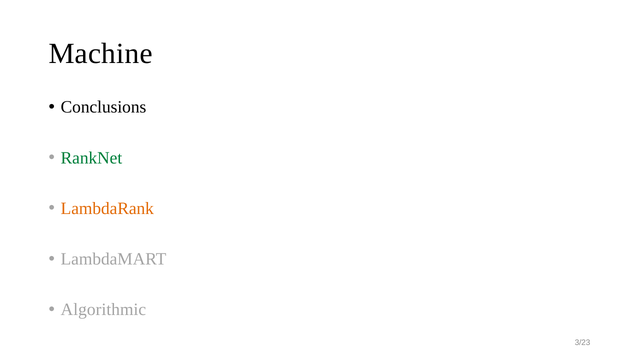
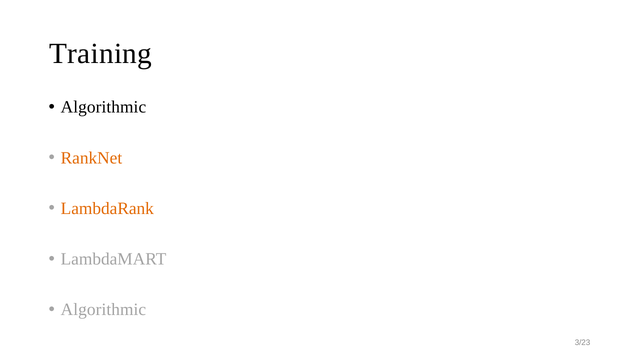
Machine: Machine -> Training
Conclusions at (103, 107): Conclusions -> Algorithmic
RankNet colour: green -> orange
